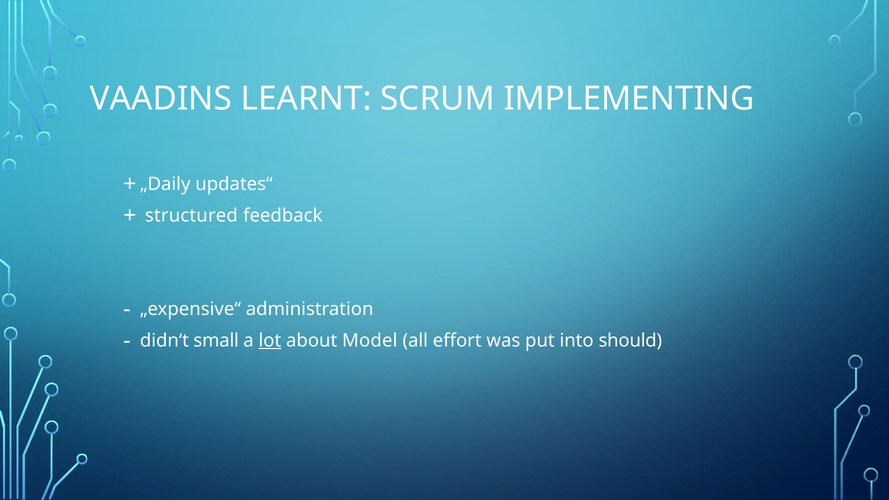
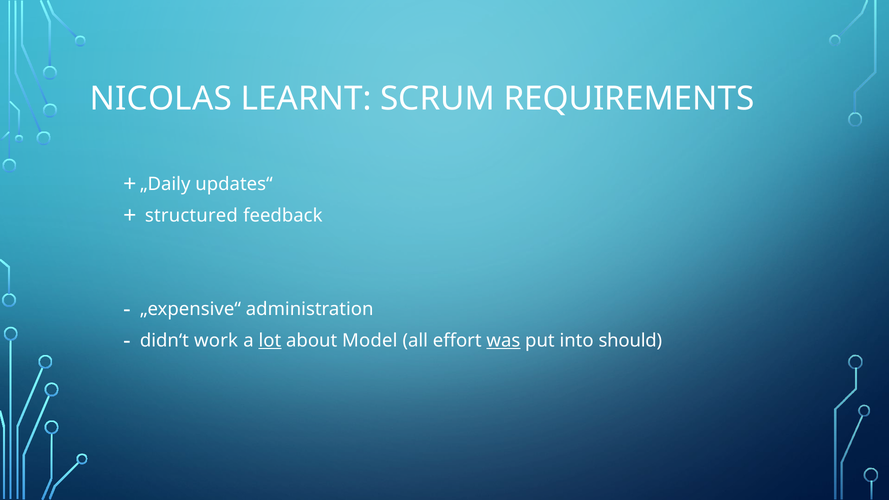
VAADINS: VAADINS -> NICOLAS
IMPLEMENTING: IMPLEMENTING -> REQUIREMENTS
small: small -> work
was underline: none -> present
